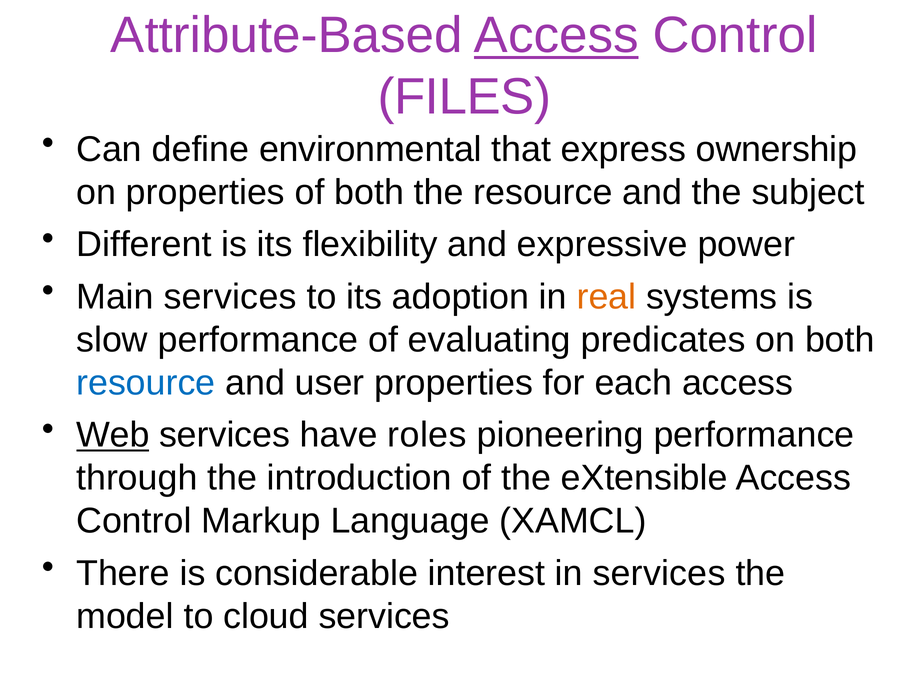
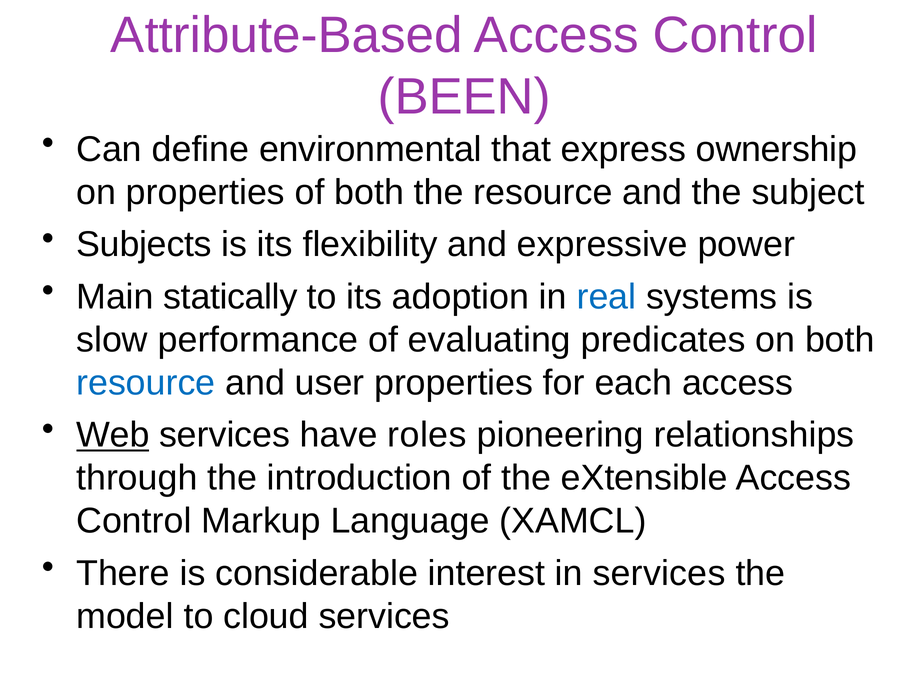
Access at (556, 36) underline: present -> none
FILES: FILES -> BEEN
Different: Different -> Subjects
Main services: services -> statically
real colour: orange -> blue
pioneering performance: performance -> relationships
